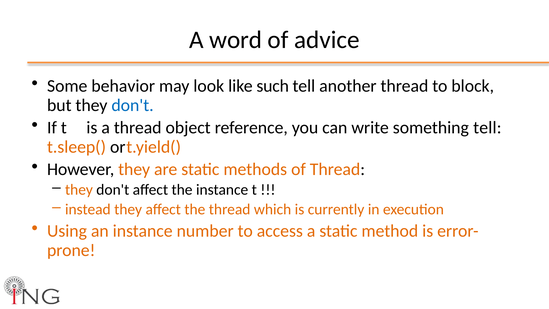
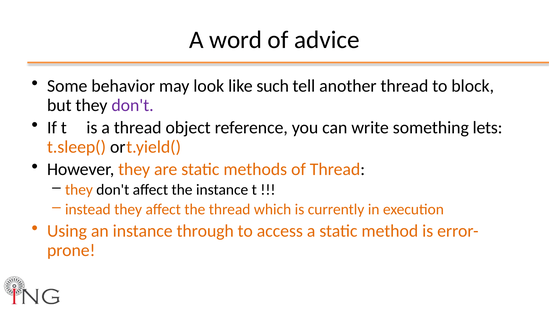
don't at (133, 105) colour: blue -> purple
something tell: tell -> lets
number: number -> through
